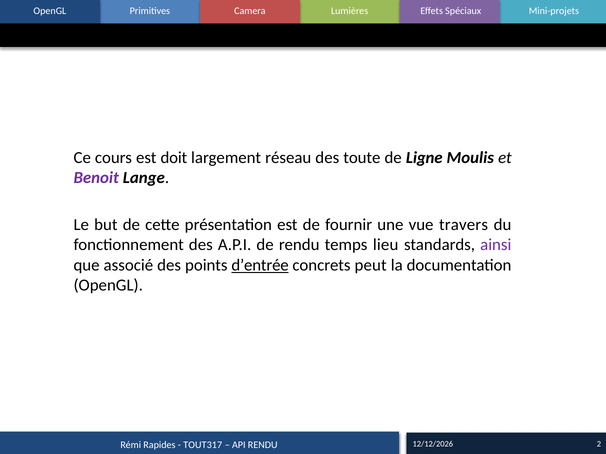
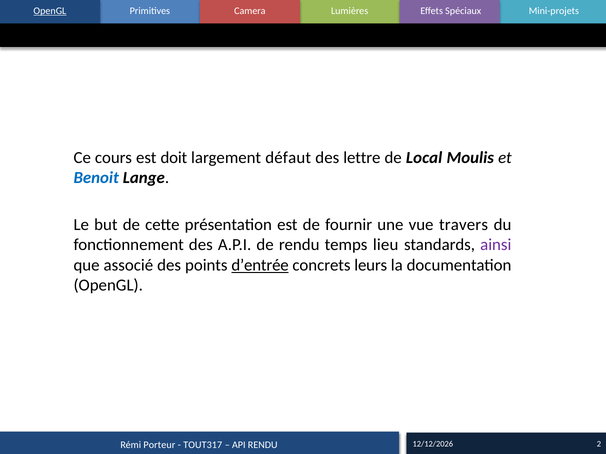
OpenGL at (50, 11) underline: none -> present
réseau: réseau -> défaut
toute: toute -> lettre
Ligne: Ligne -> Local
Benoit colour: purple -> blue
peut: peut -> leurs
Rapides: Rapides -> Porteur
